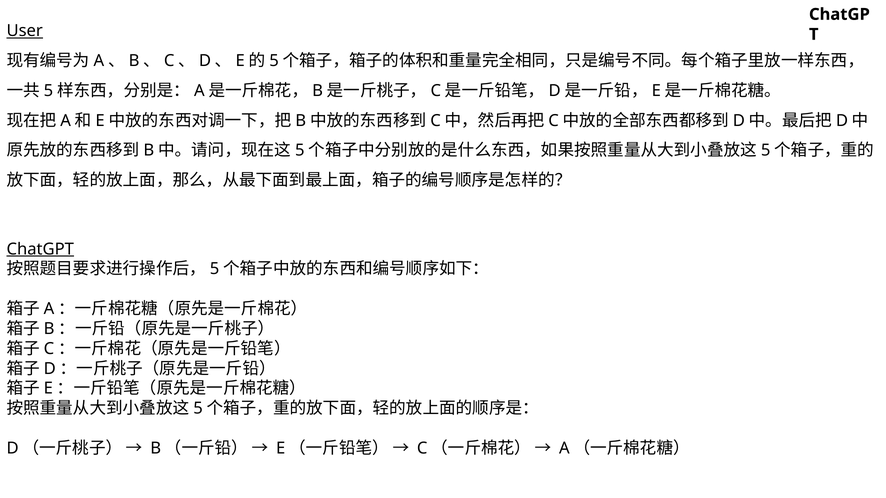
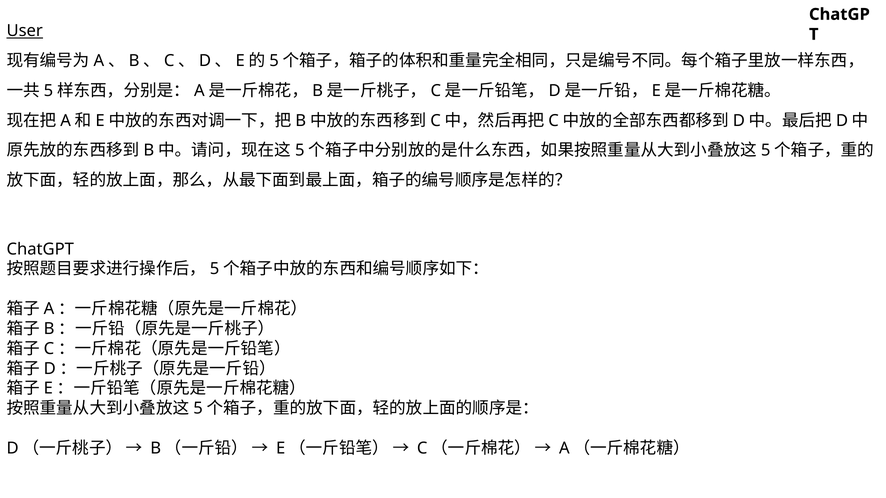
ChatGPT underline: present -> none
